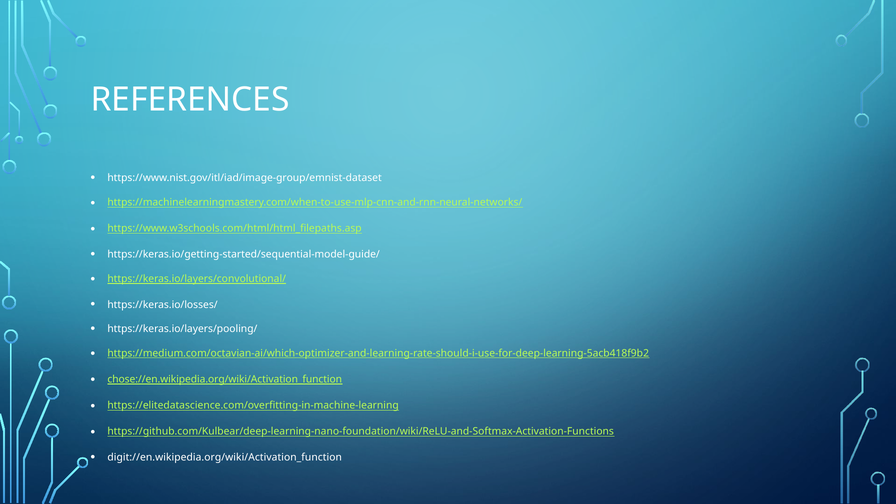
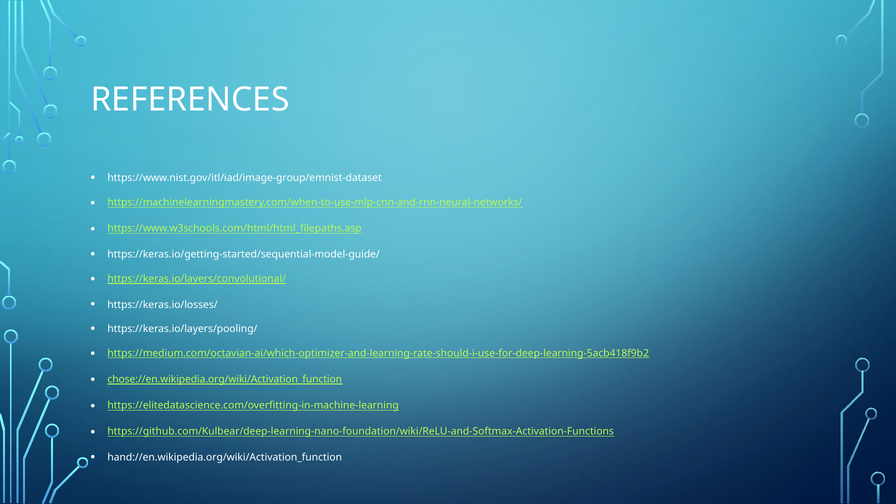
digit://en.wikipedia.org/wiki/Activation_function: digit://en.wikipedia.org/wiki/Activation_function -> hand://en.wikipedia.org/wiki/Activation_function
